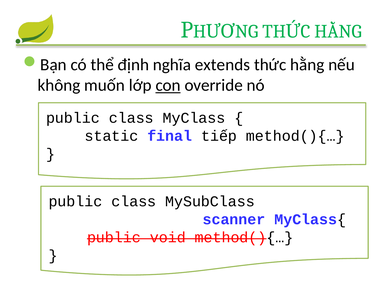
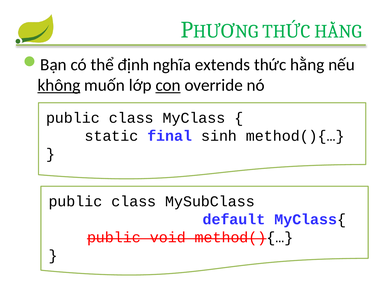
không underline: none -> present
tiếp: tiếp -> sinh
scanner: scanner -> default
